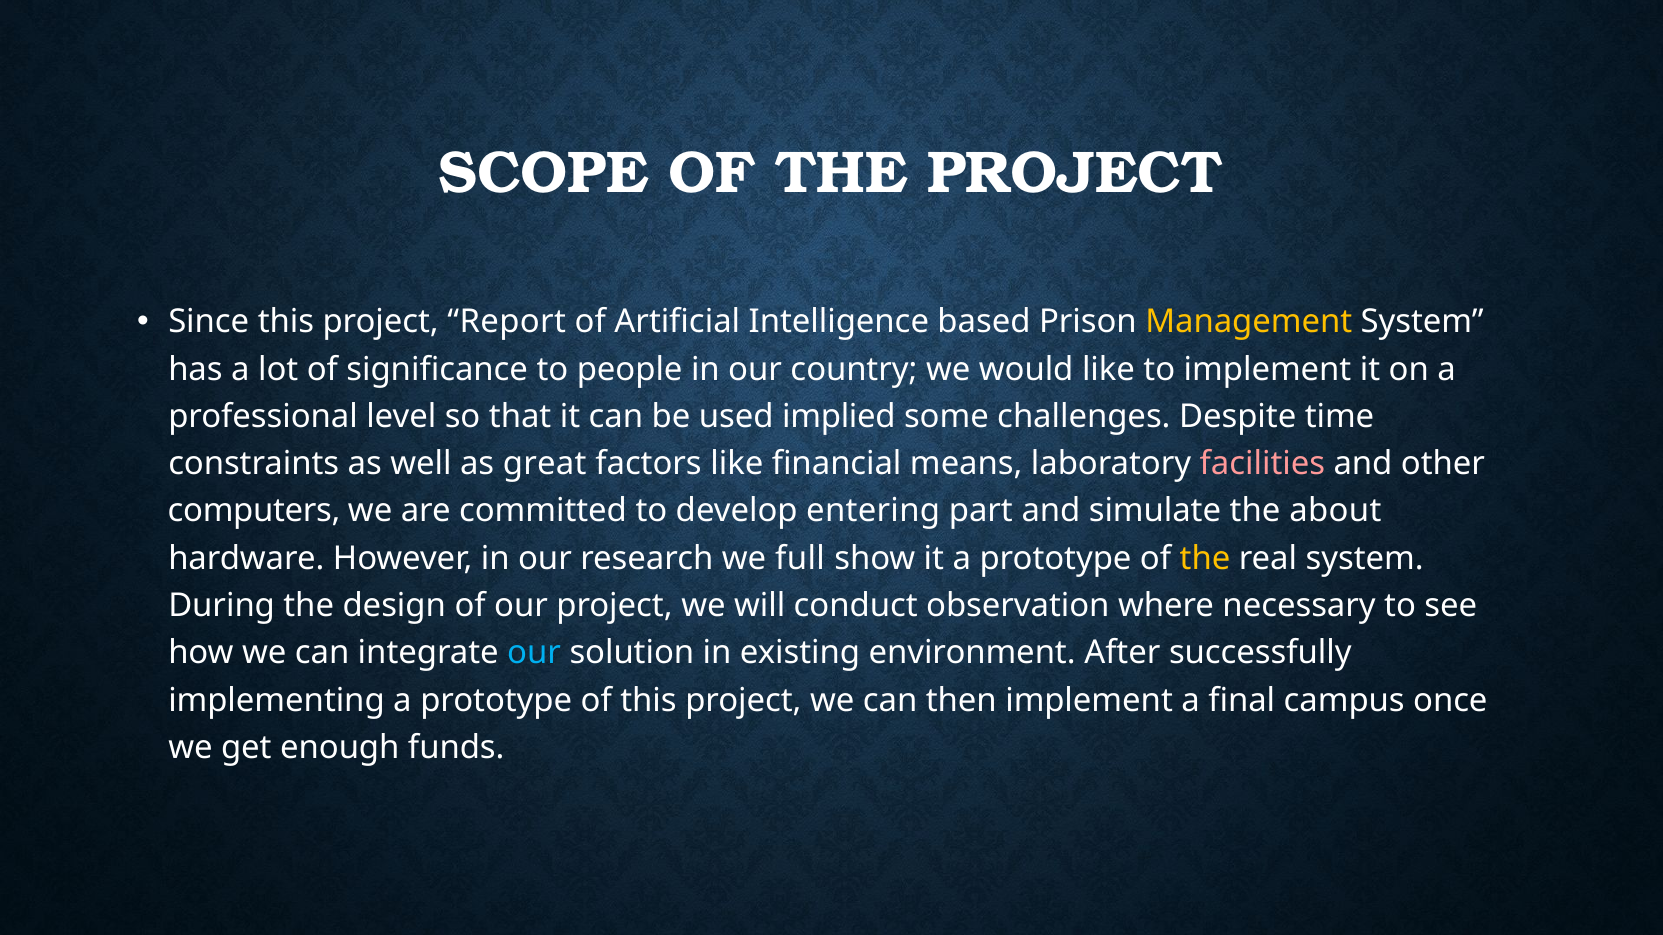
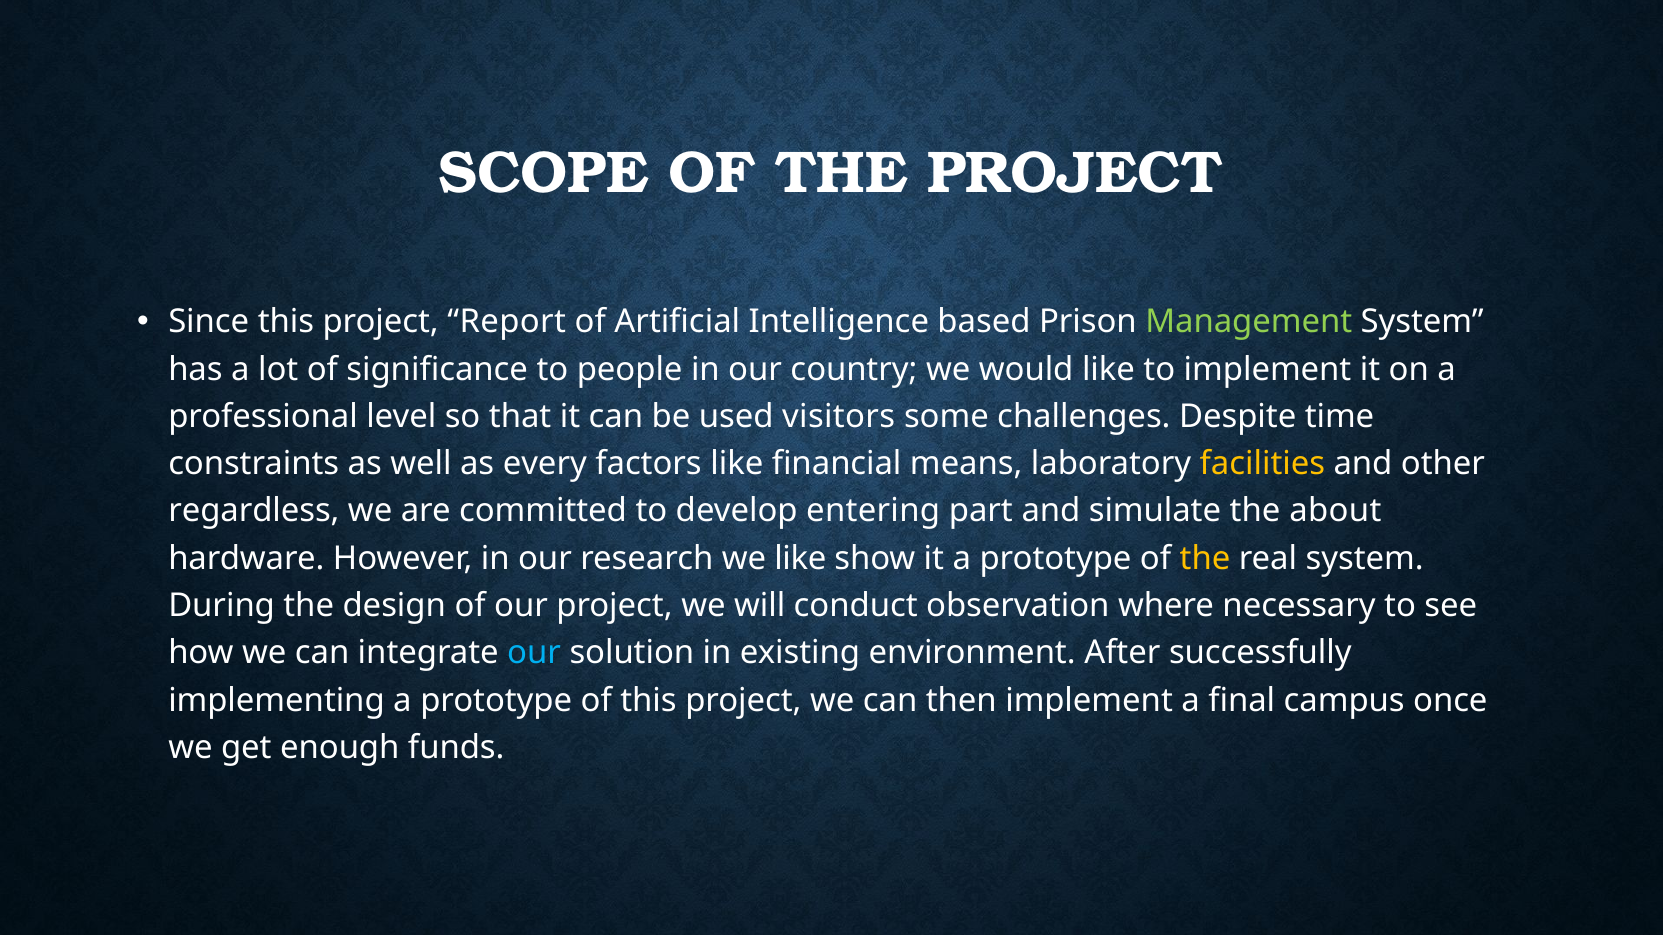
Management colour: yellow -> light green
implied: implied -> visitors
great: great -> every
facilities colour: pink -> yellow
computers: computers -> regardless
we full: full -> like
